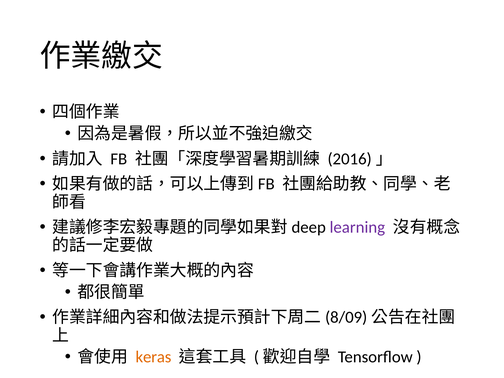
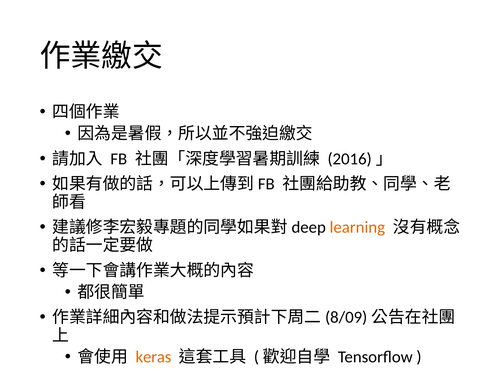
learning colour: purple -> orange
